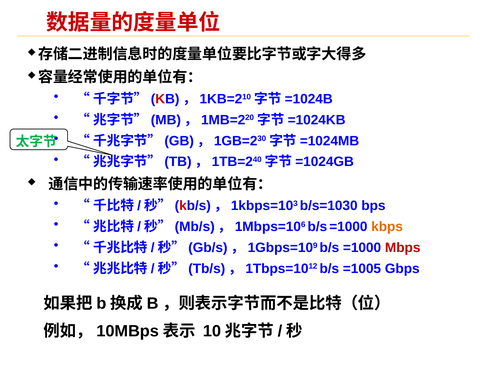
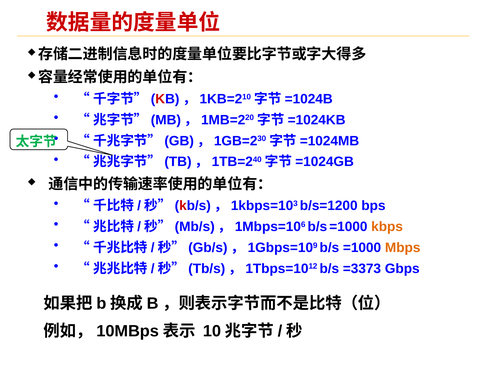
b/s=1030: b/s=1030 -> b/s=1200
Mbps colour: red -> orange
=1005: =1005 -> =3373
